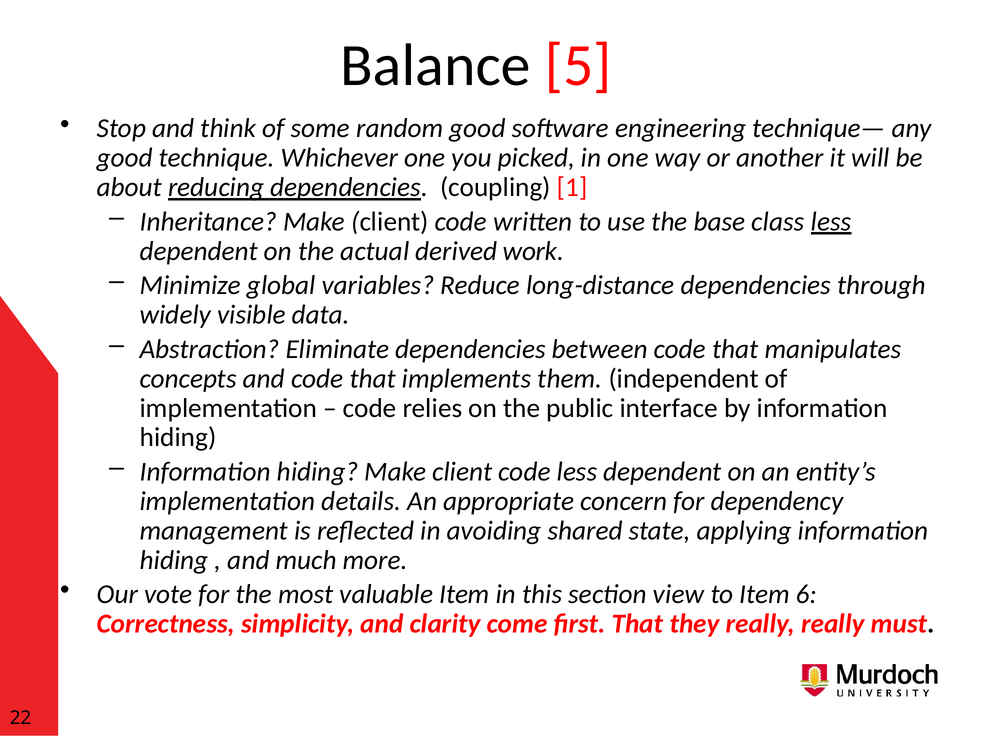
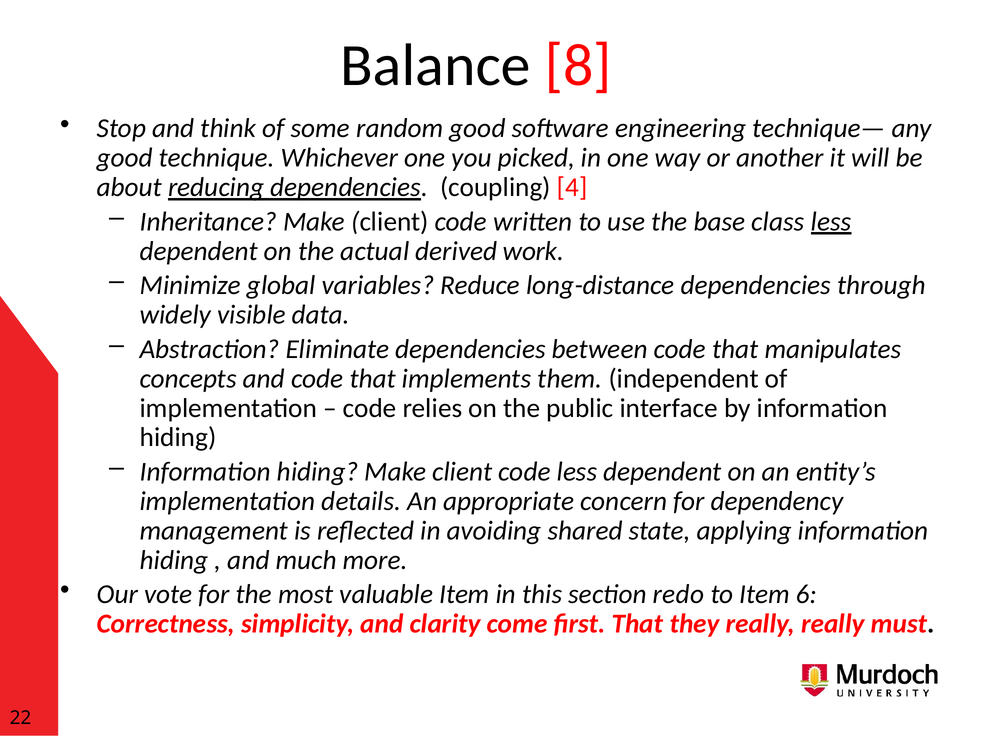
5: 5 -> 8
1: 1 -> 4
view: view -> redo
